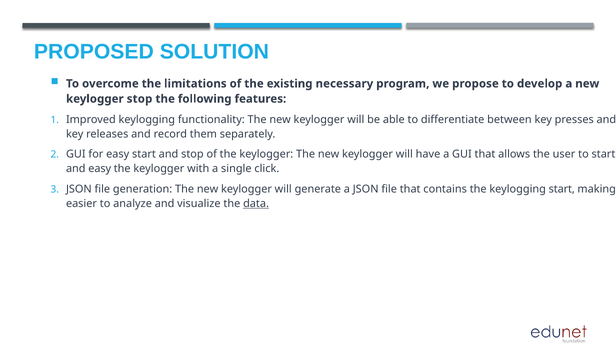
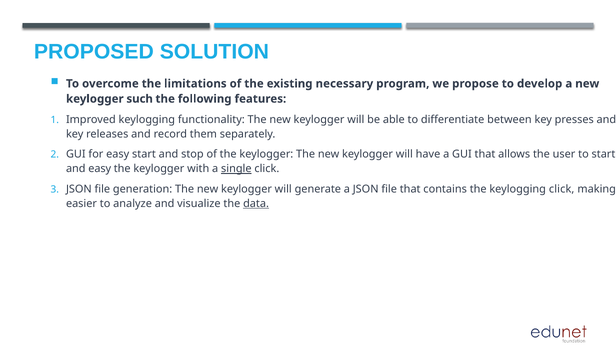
keylogger stop: stop -> such
single underline: none -> present
keylogging start: start -> click
